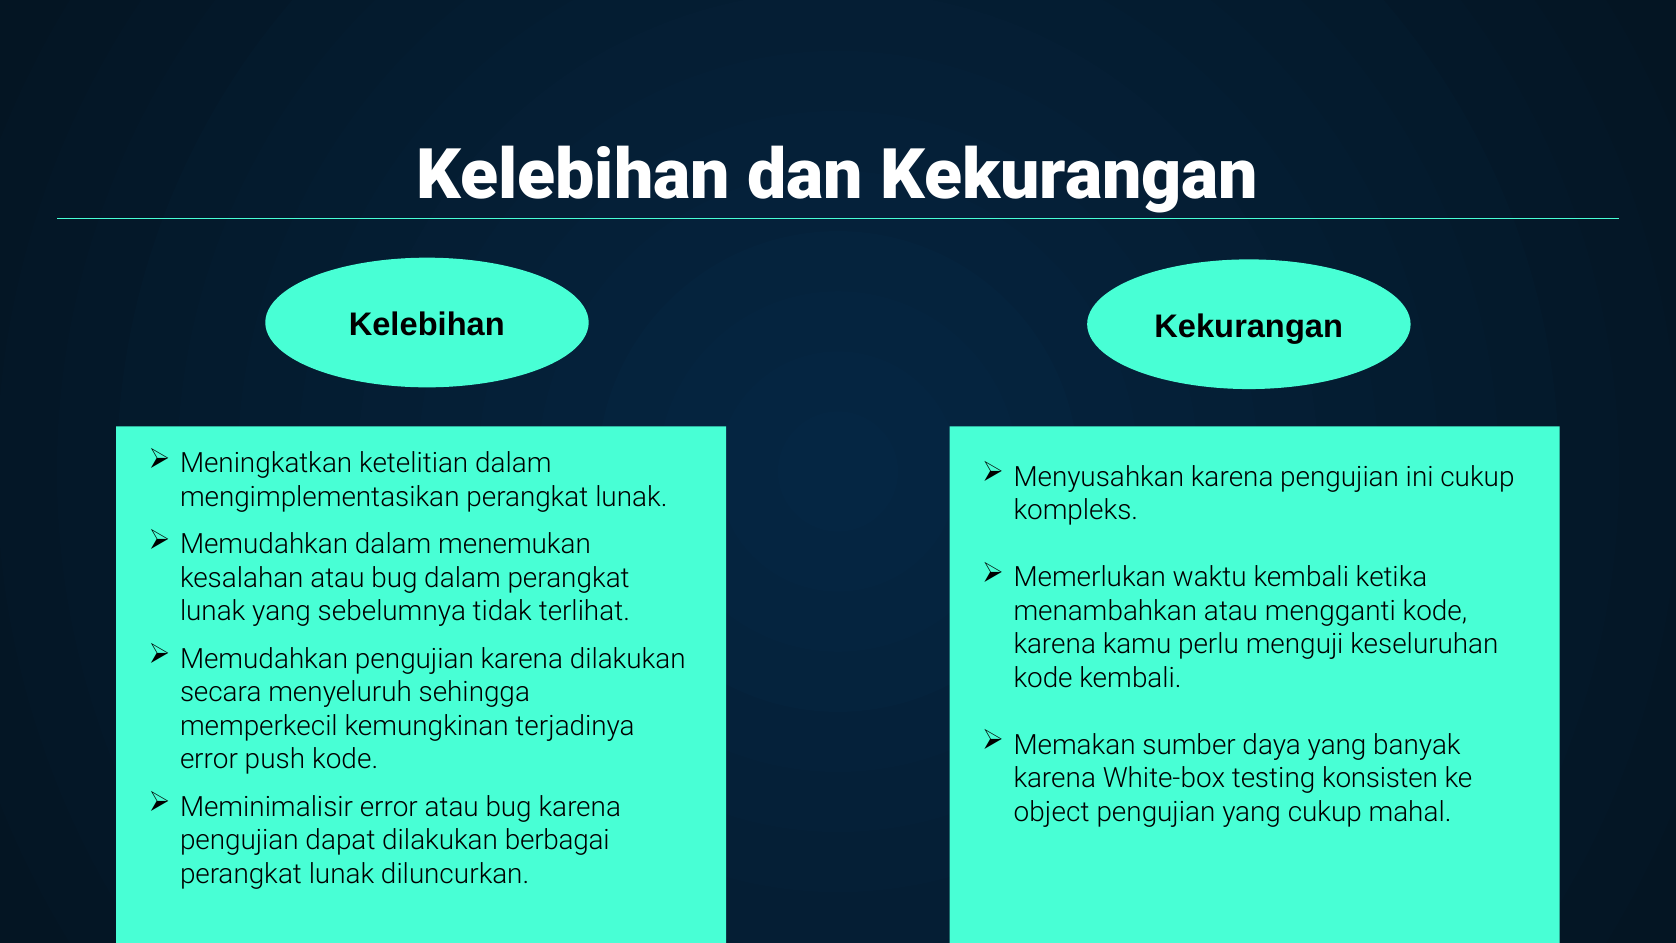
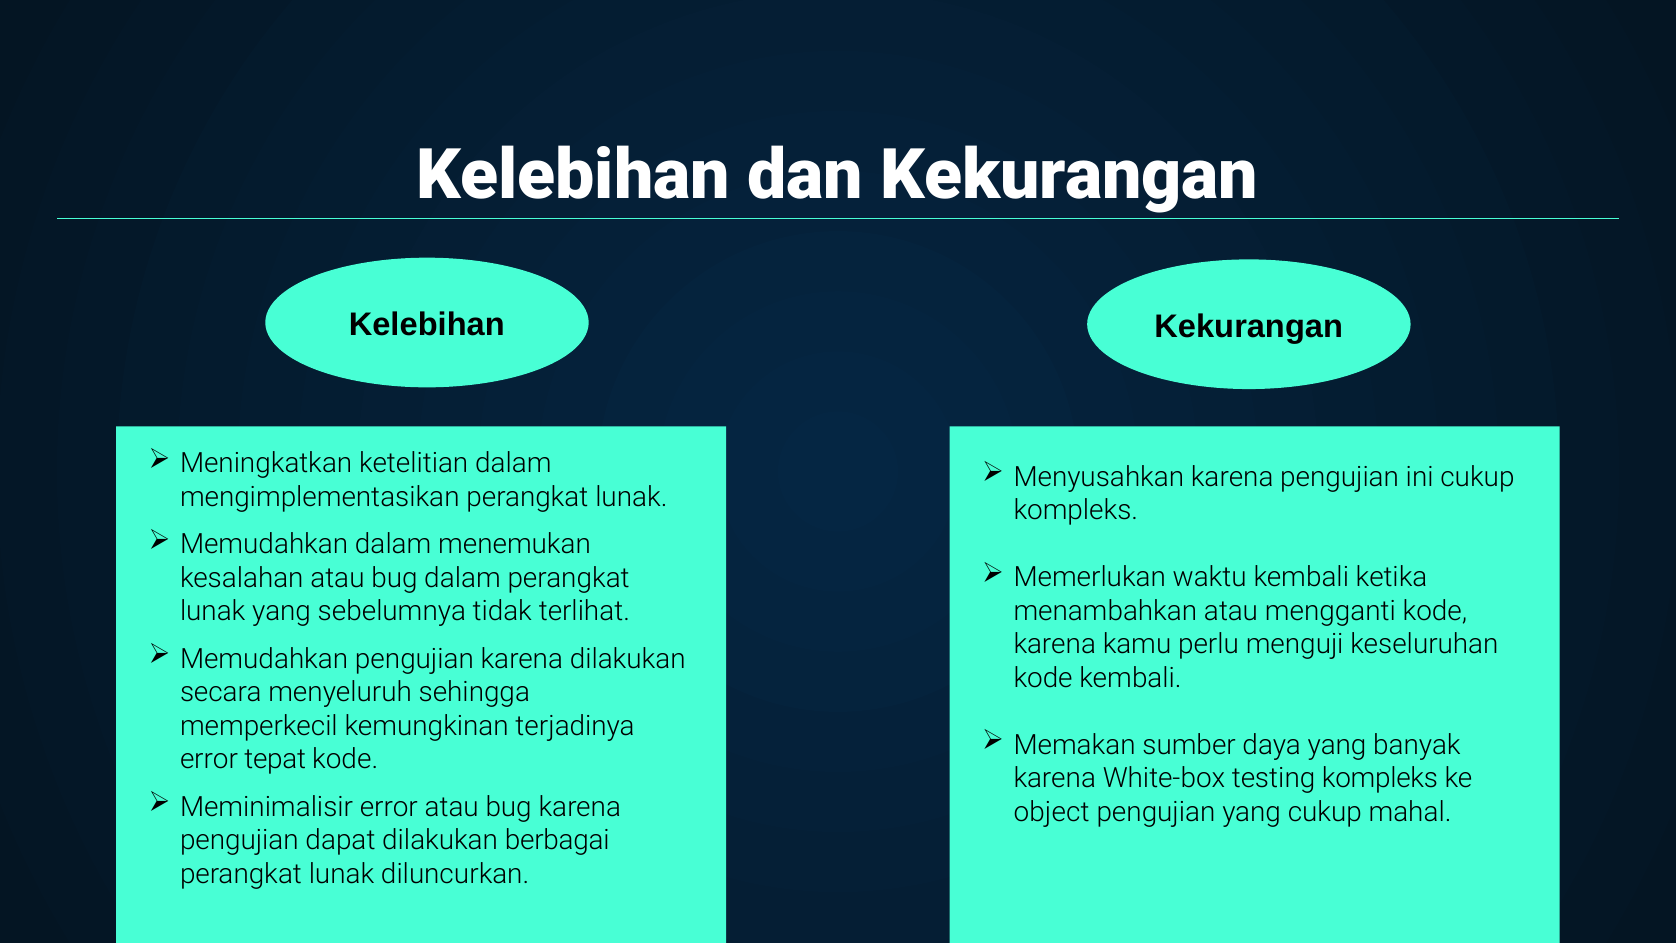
push: push -> tepat
testing konsisten: konsisten -> kompleks
